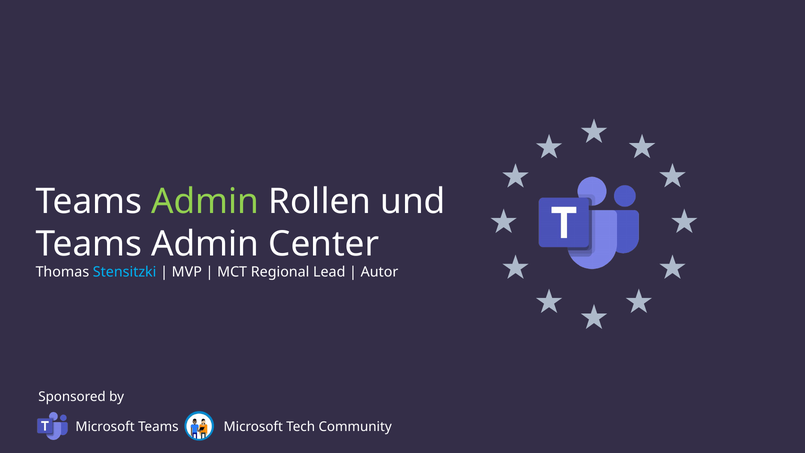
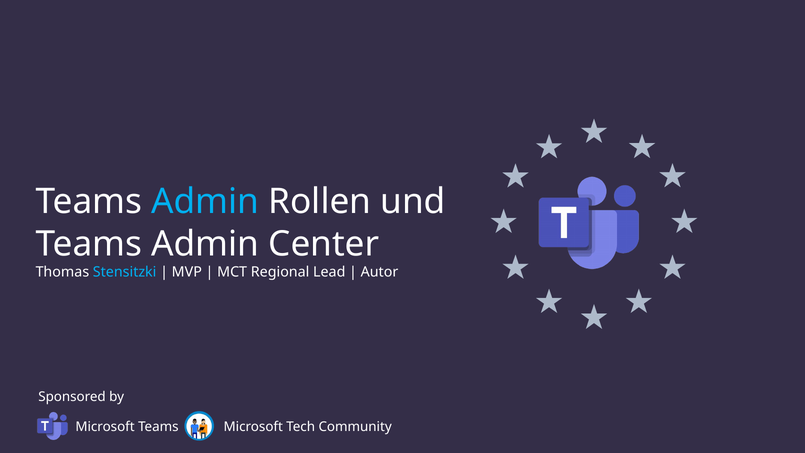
Admin at (205, 202) colour: light green -> light blue
